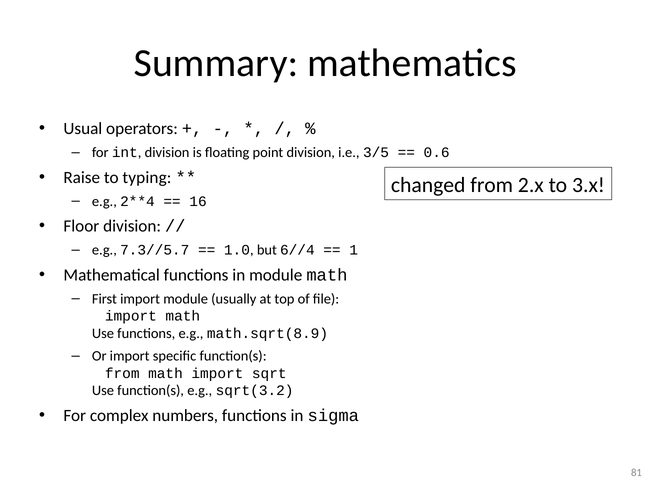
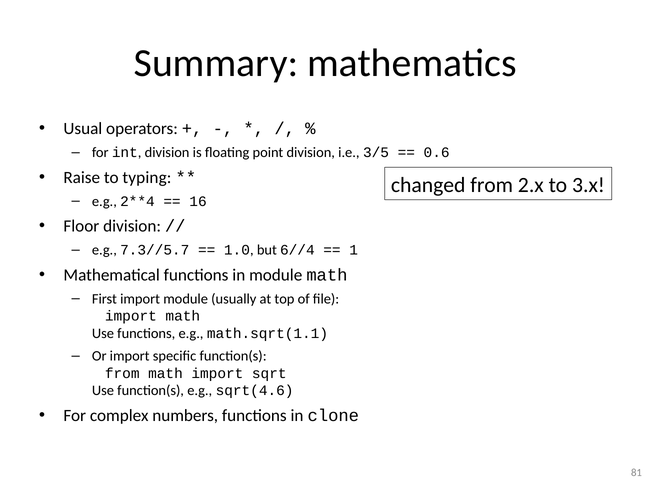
math.sqrt(8.9: math.sqrt(8.9 -> math.sqrt(1.1
sqrt(3.2: sqrt(3.2 -> sqrt(4.6
sigma: sigma -> clone
